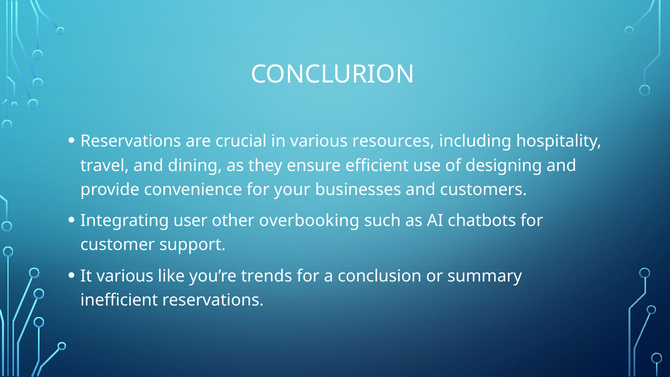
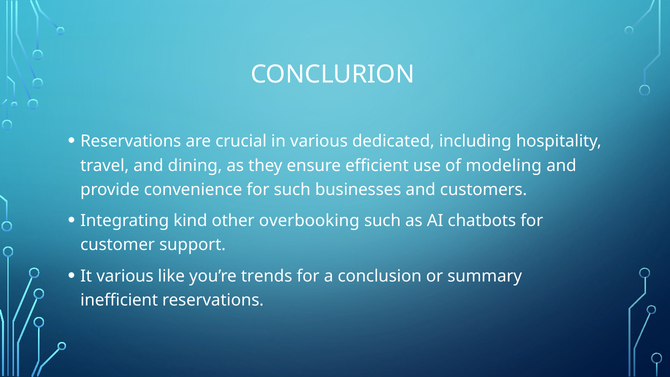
resources: resources -> dedicated
designing: designing -> modeling
for your: your -> such
user: user -> kind
